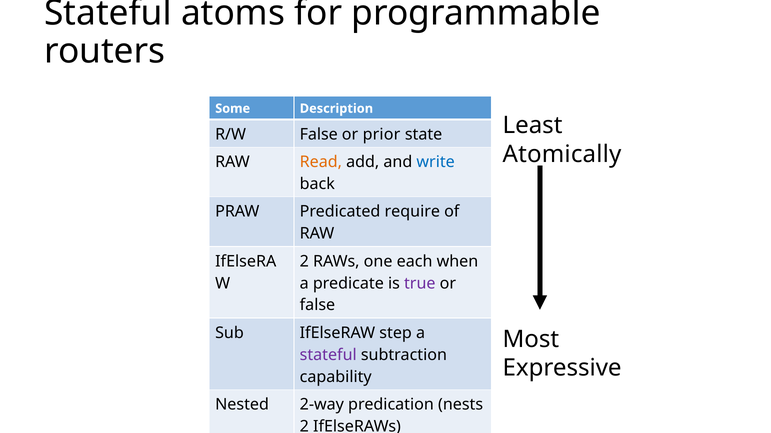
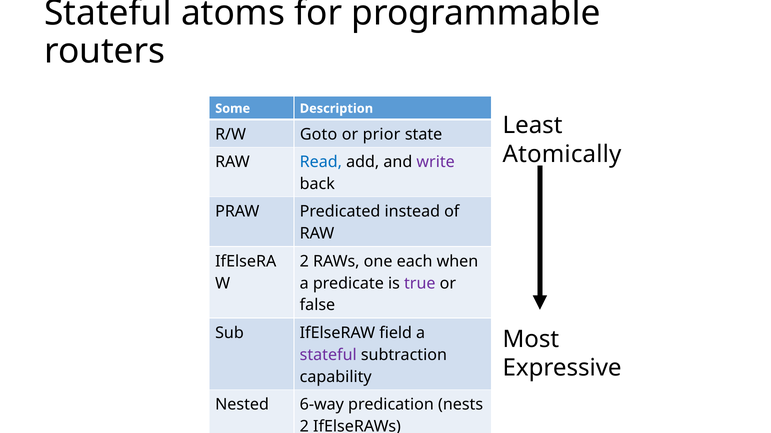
R/W False: False -> Goto
Read colour: orange -> blue
write colour: blue -> purple
require: require -> instead
step: step -> field
2-way: 2-way -> 6-way
